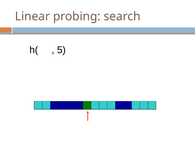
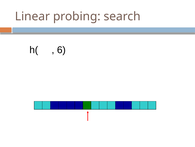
5: 5 -> 6
